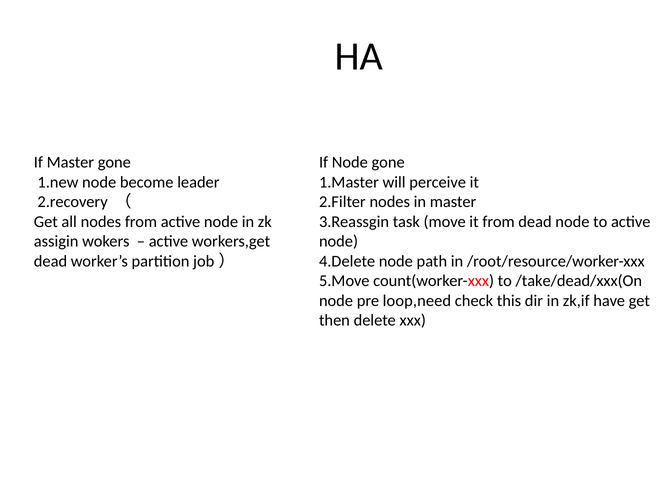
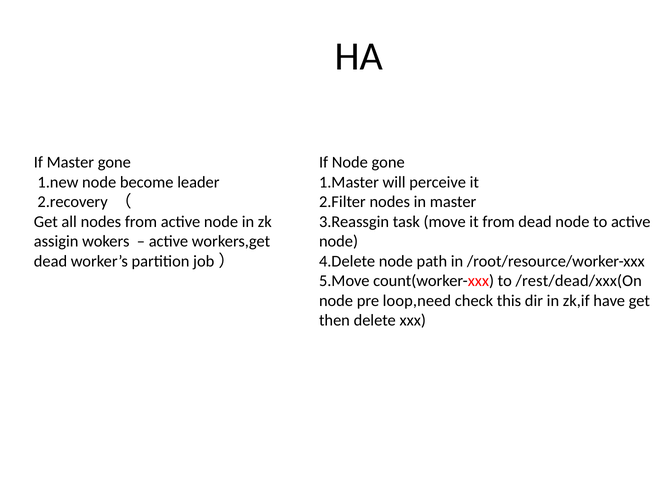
/take/dead/xxx(On: /take/dead/xxx(On -> /rest/dead/xxx(On
